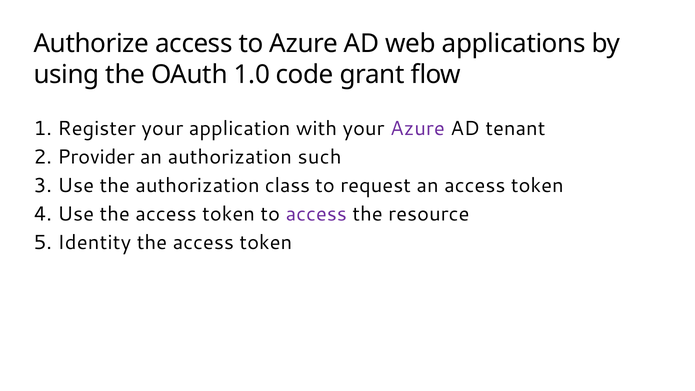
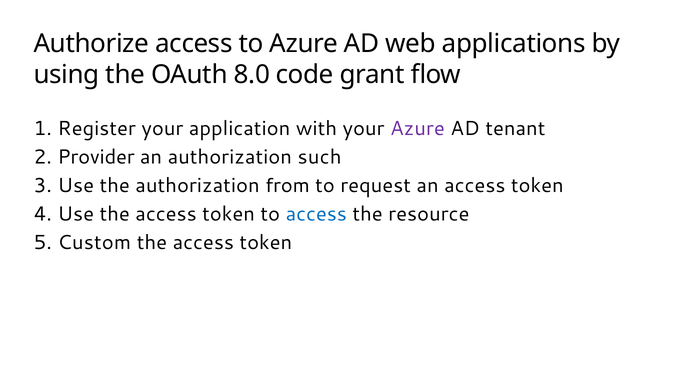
1.0: 1.0 -> 8.0
class: class -> from
access at (316, 214) colour: purple -> blue
Identity: Identity -> Custom
